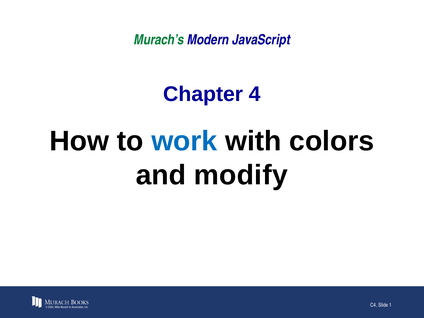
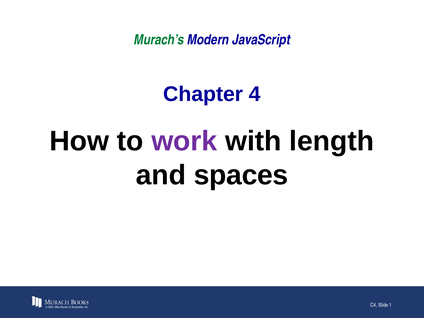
work colour: blue -> purple
colors: colors -> length
modify: modify -> spaces
